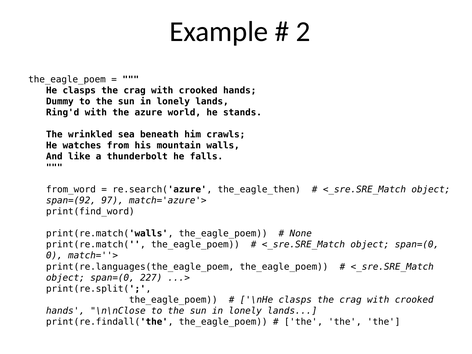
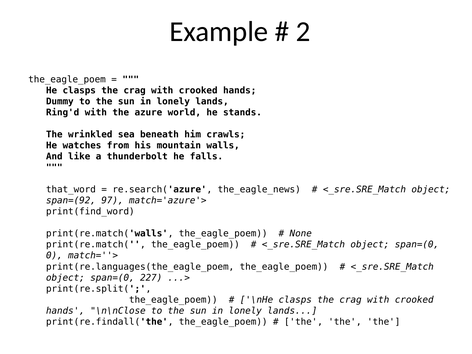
from_word: from_word -> that_word
the_eagle_then: the_eagle_then -> the_eagle_news
